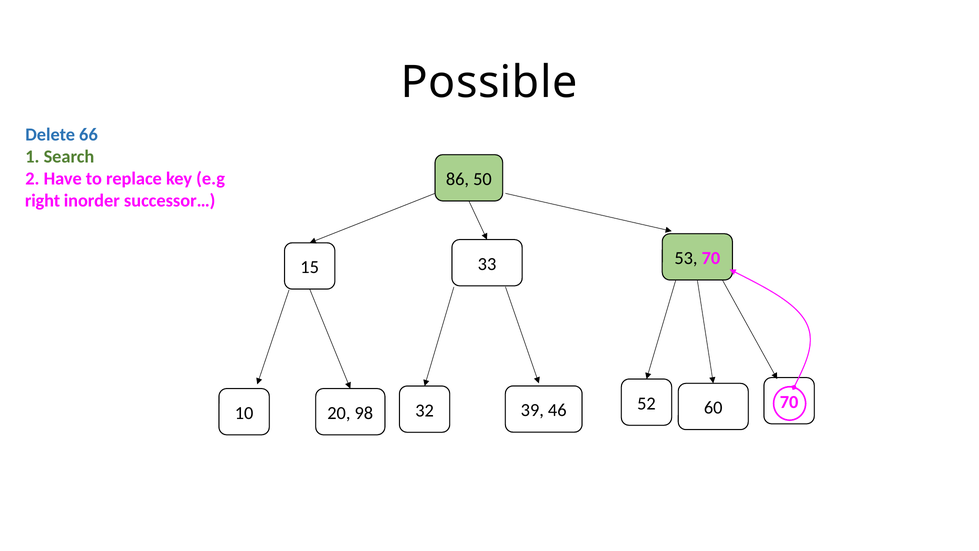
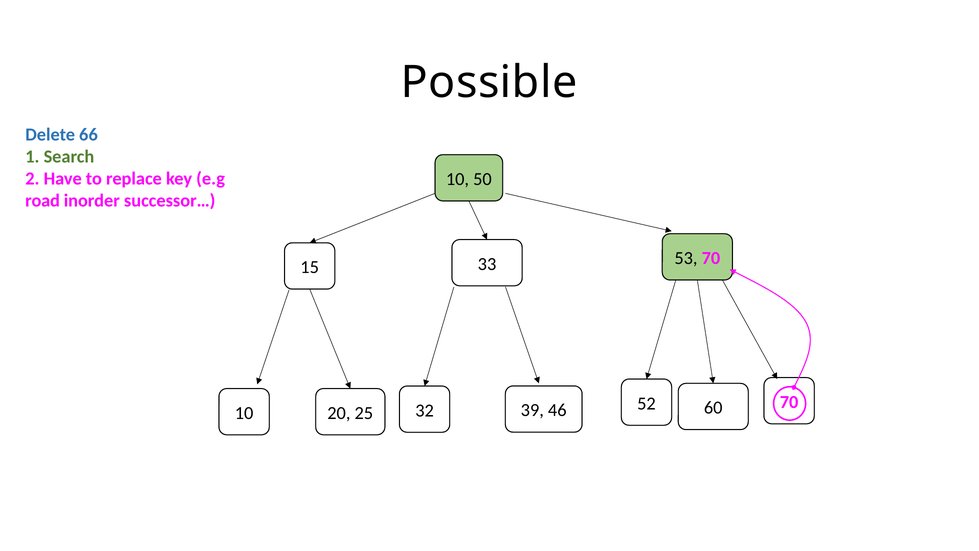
86 at (457, 179): 86 -> 10
right: right -> road
98: 98 -> 25
